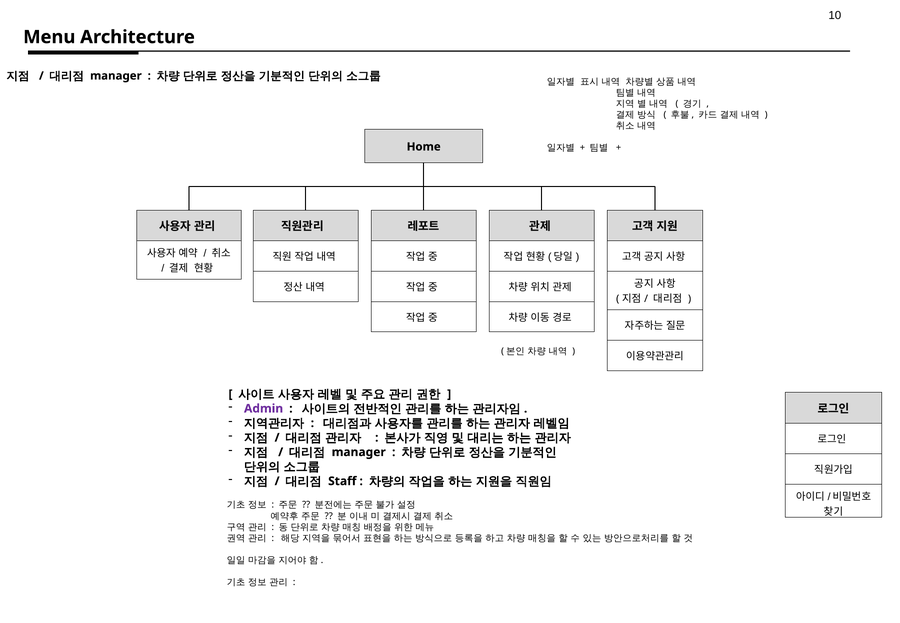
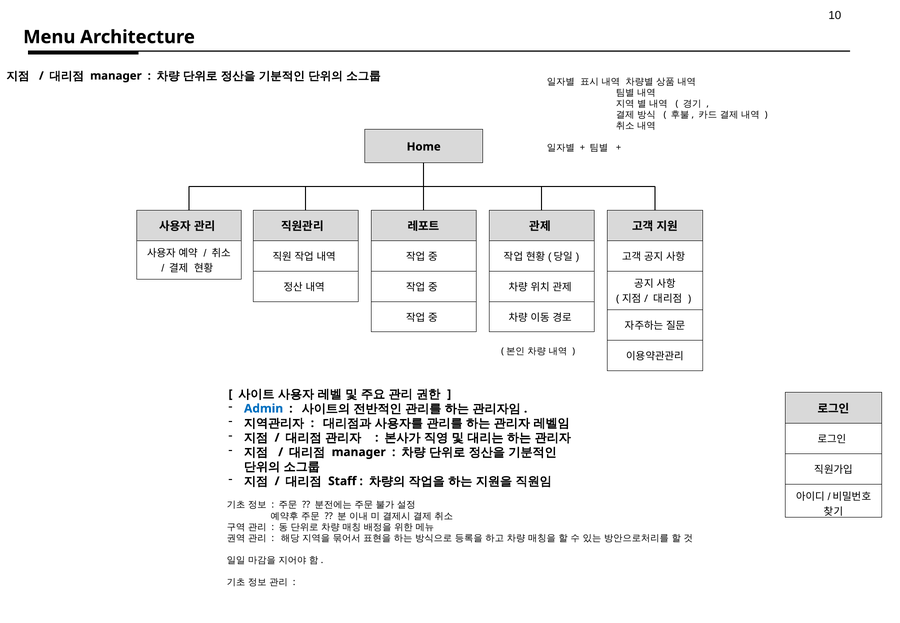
Admin colour: purple -> blue
